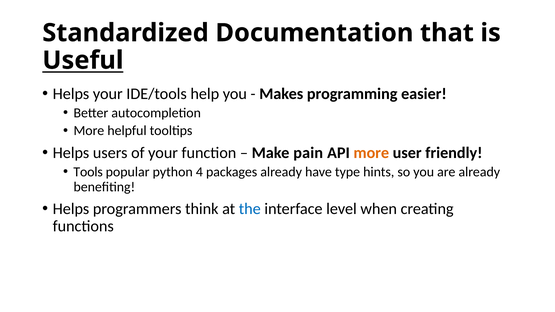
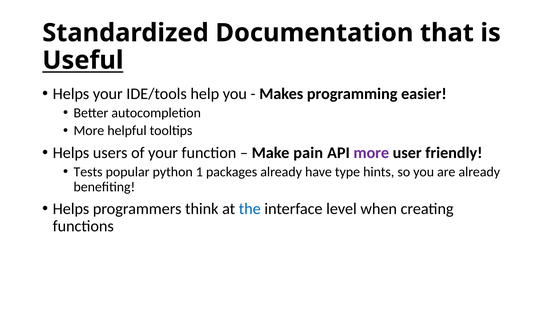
more at (371, 153) colour: orange -> purple
Tools: Tools -> Tests
4: 4 -> 1
